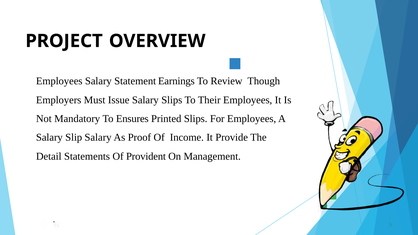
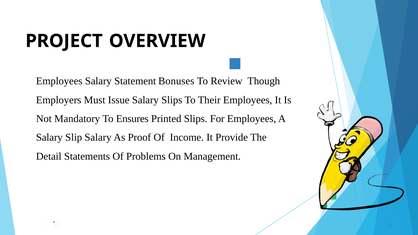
Earnings: Earnings -> Bonuses
Provident: Provident -> Problems
